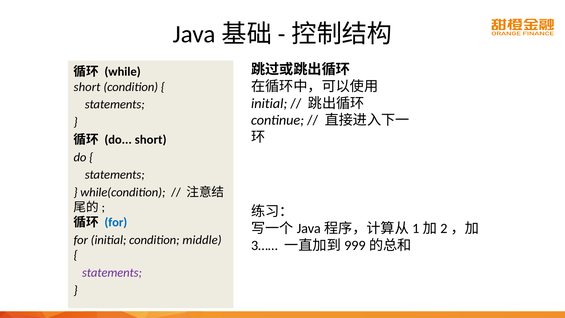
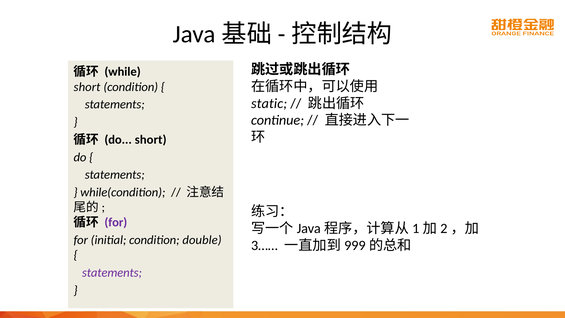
initial at (269, 103): initial -> static
for at (116, 222) colour: blue -> purple
middle: middle -> double
